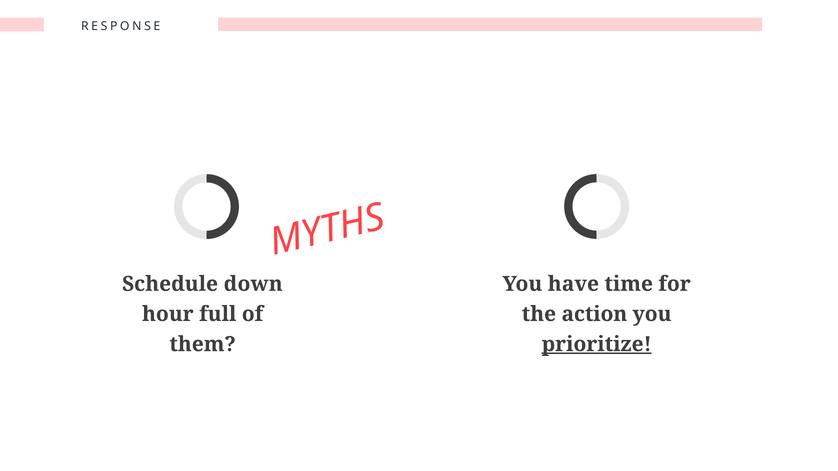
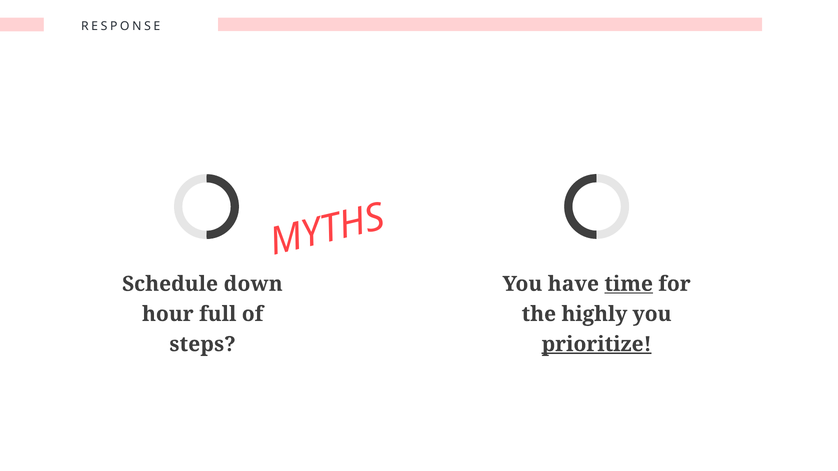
time underline: none -> present
action: action -> highly
them: them -> steps
